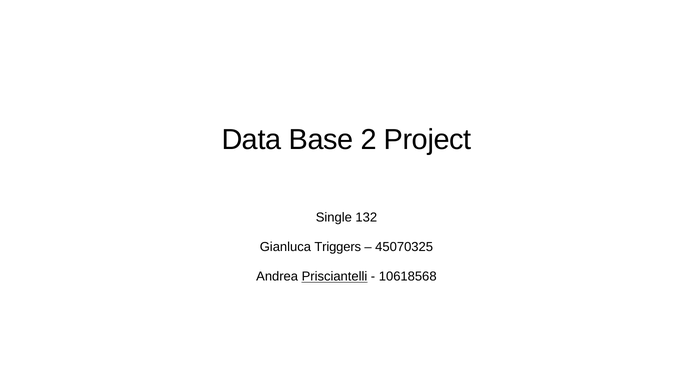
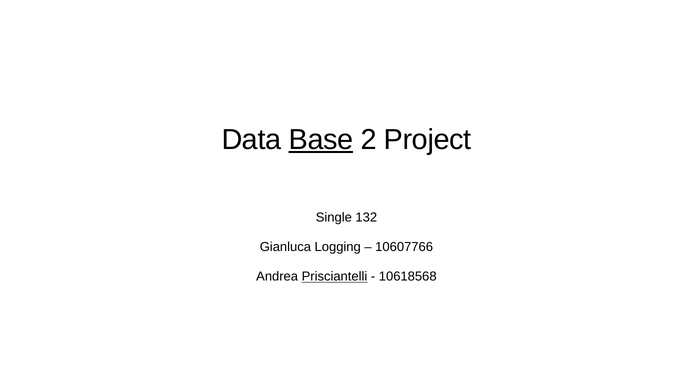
Base underline: none -> present
Triggers: Triggers -> Logging
45070325: 45070325 -> 10607766
